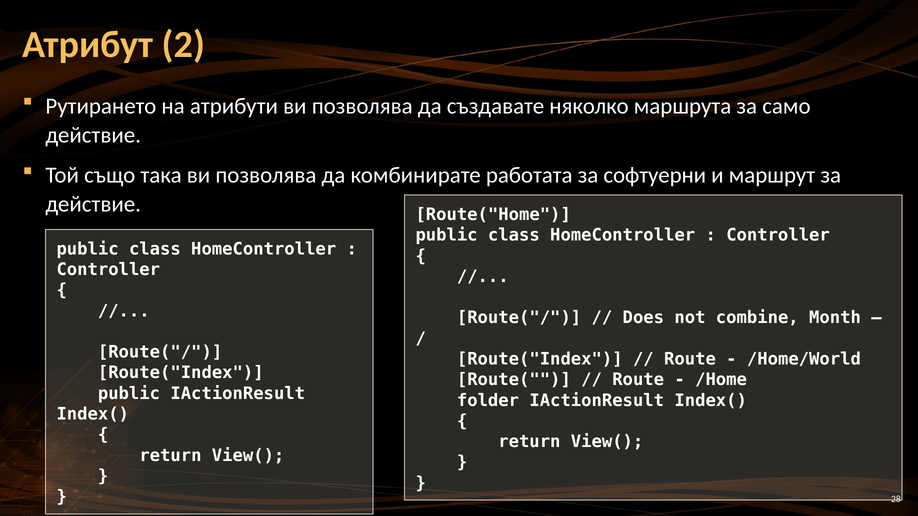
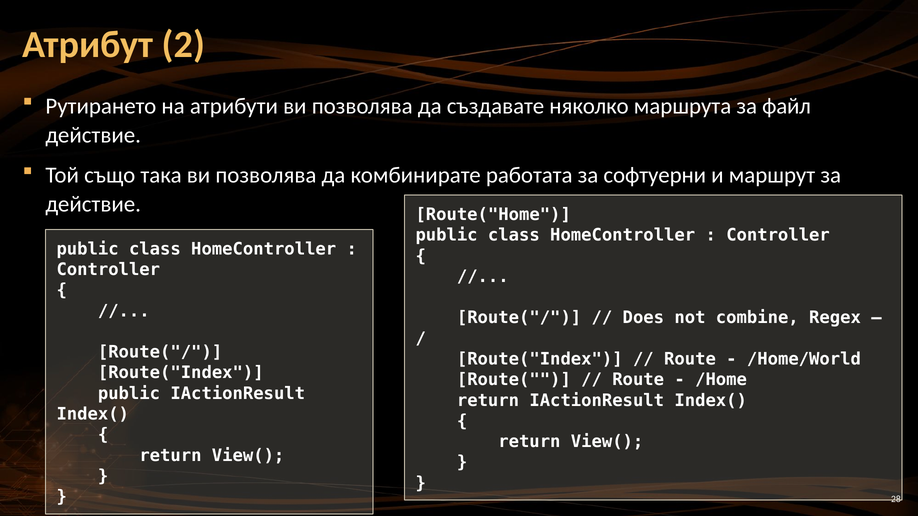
само: само -> файл
Month: Month -> Regex
folder at (488, 401): folder -> return
